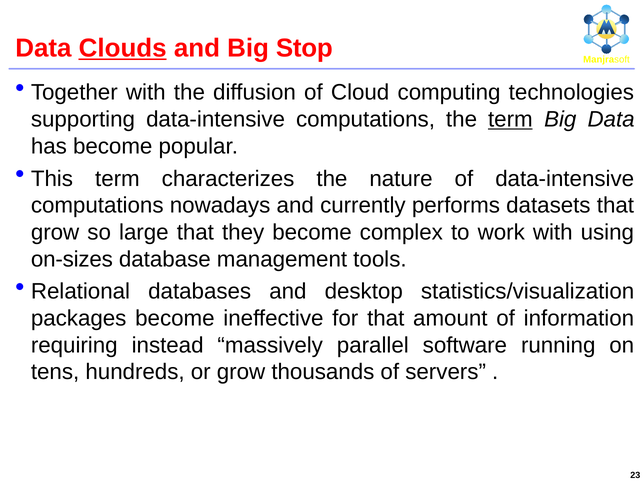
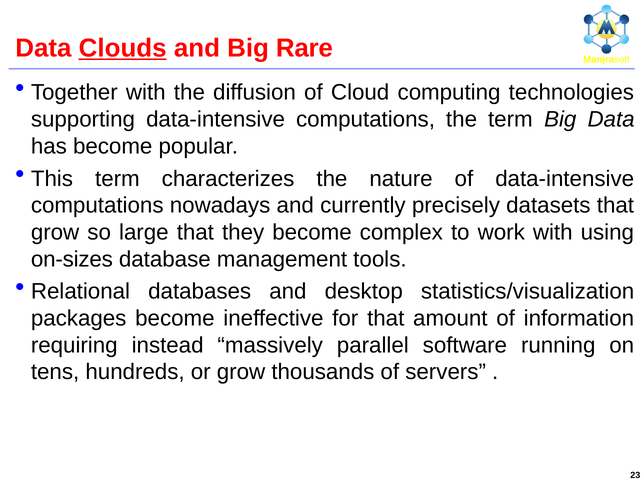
Stop: Stop -> Rare
term at (510, 119) underline: present -> none
performs: performs -> precisely
